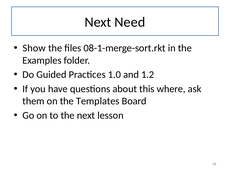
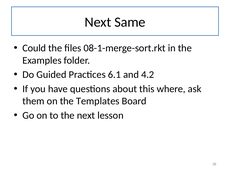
Need: Need -> Same
Show: Show -> Could
1.0: 1.0 -> 6.1
1.2: 1.2 -> 4.2
